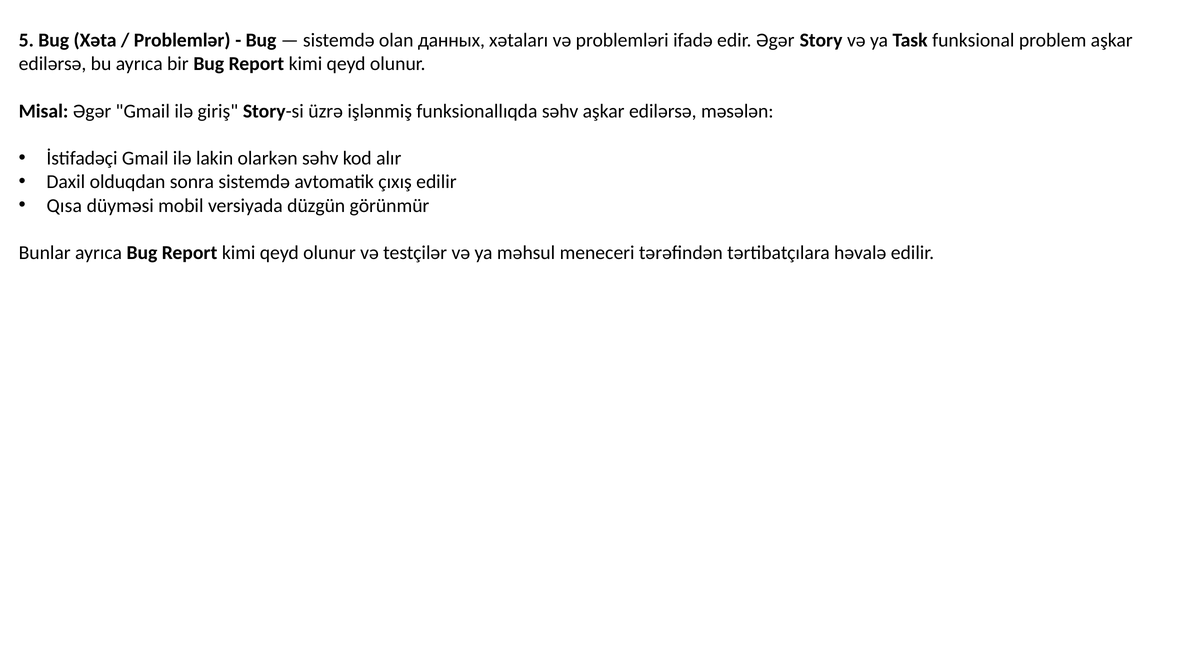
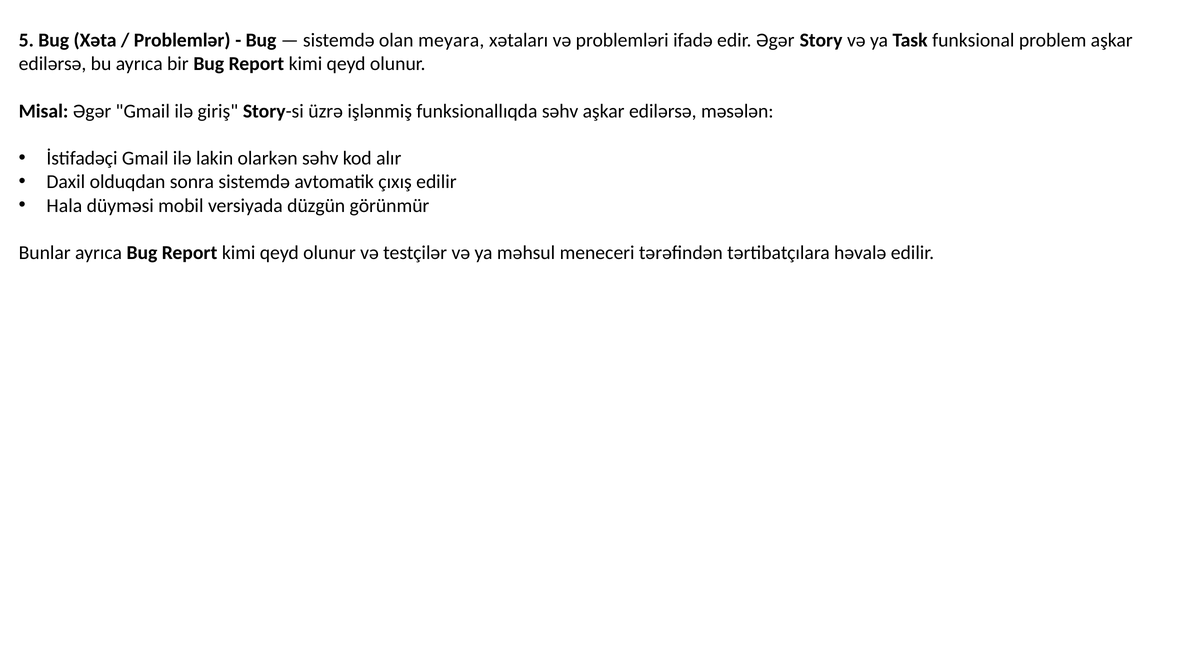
данных: данных -> meyara
Qısa: Qısa -> Hala
